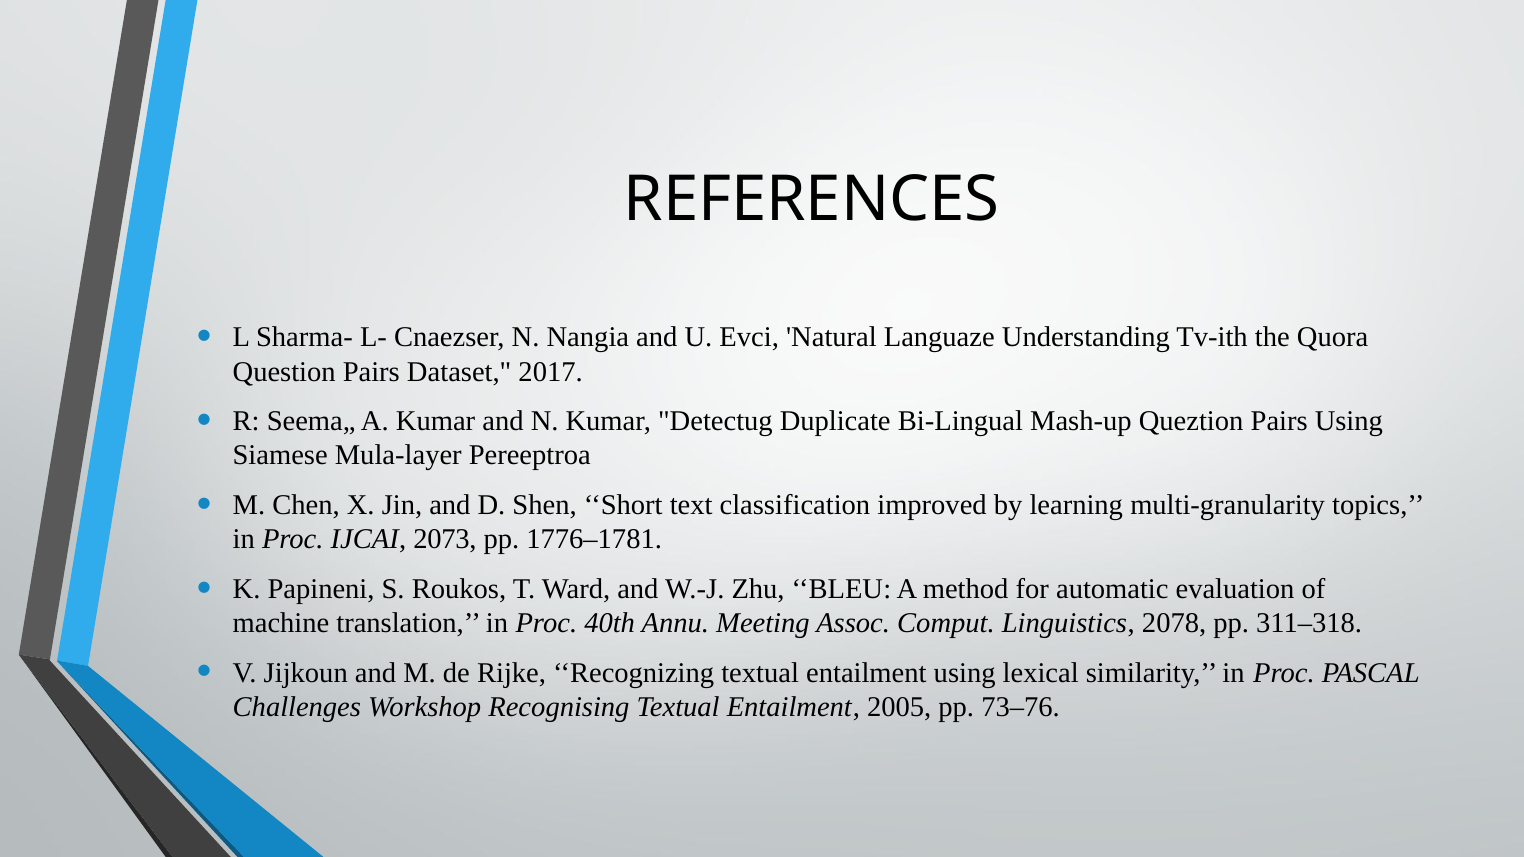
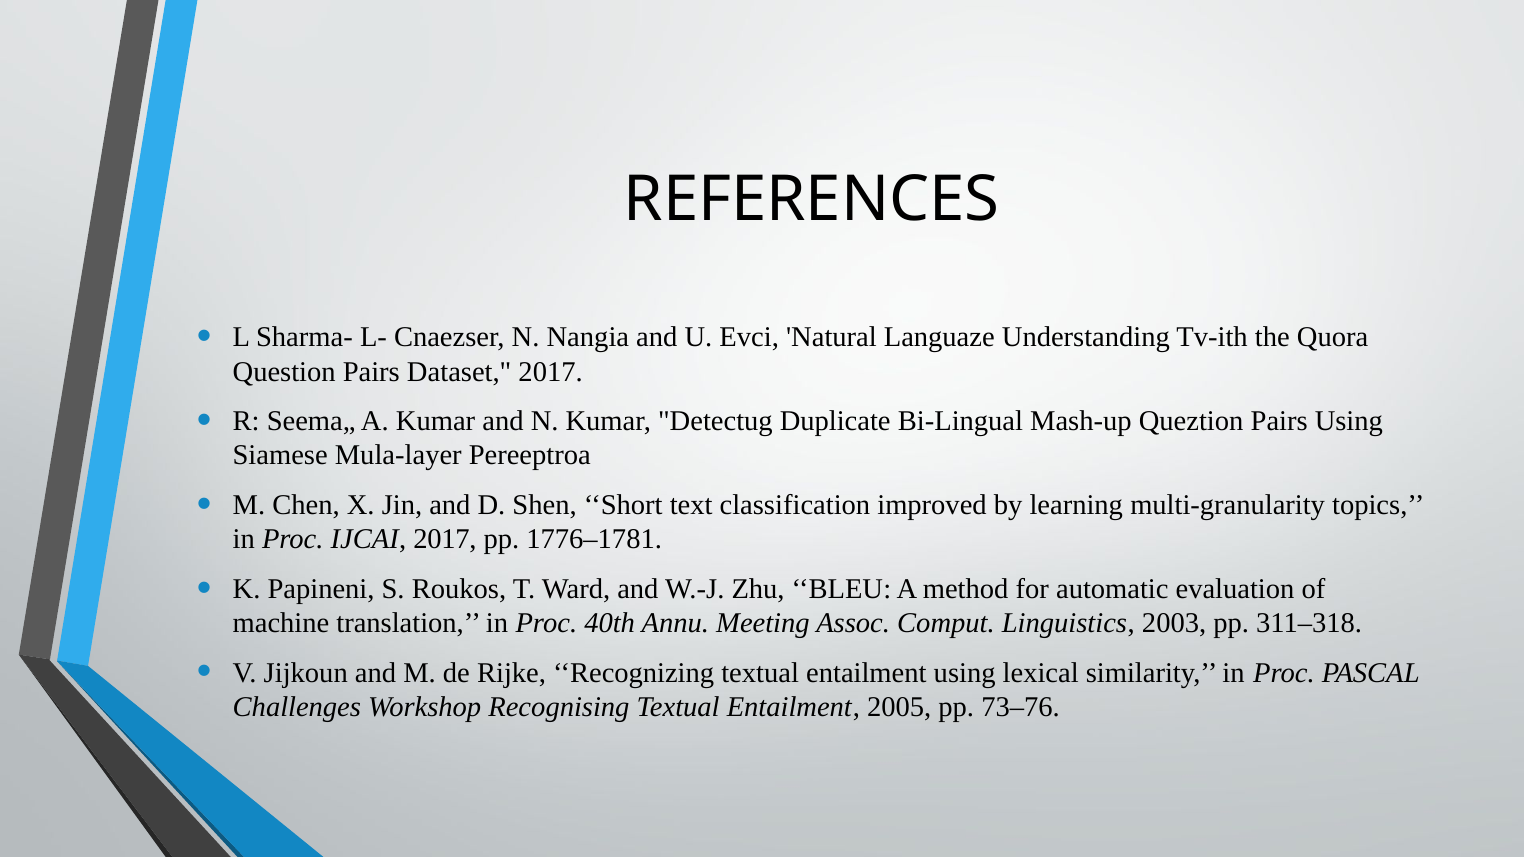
IJCAI 2073: 2073 -> 2017
2078: 2078 -> 2003
